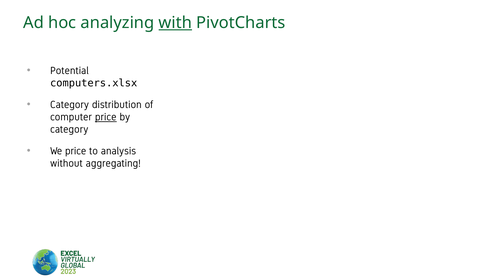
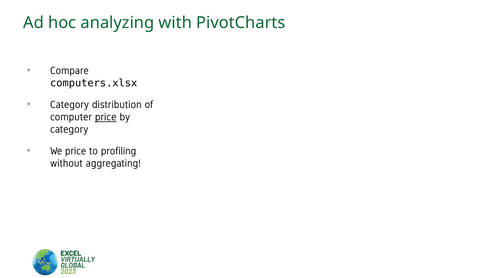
with underline: present -> none
Potential: Potential -> Compare
analysis: analysis -> profiling
